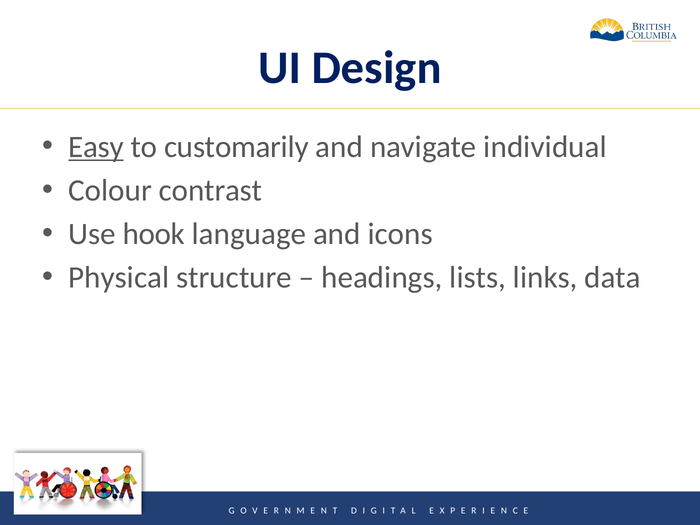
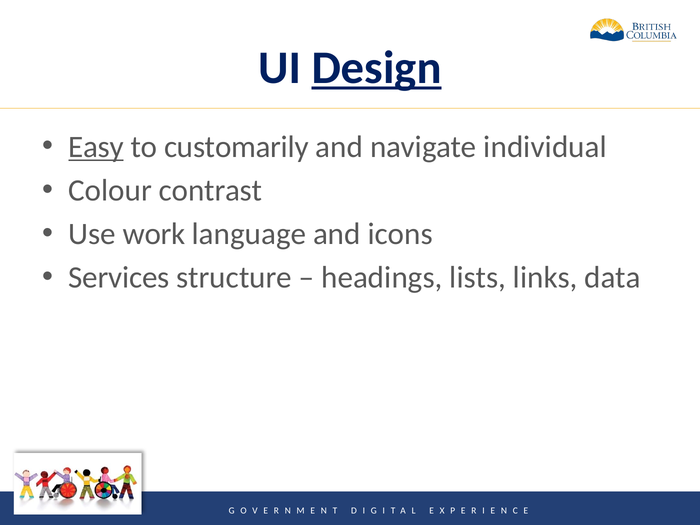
Design underline: none -> present
hook: hook -> work
Physical: Physical -> Services
